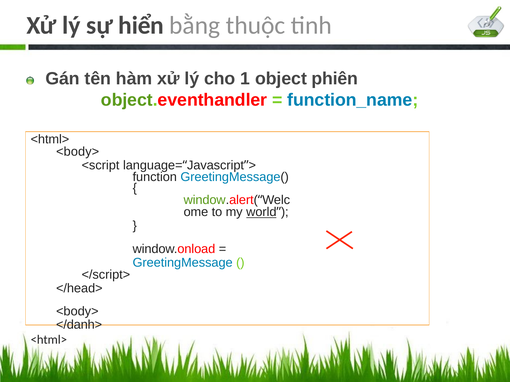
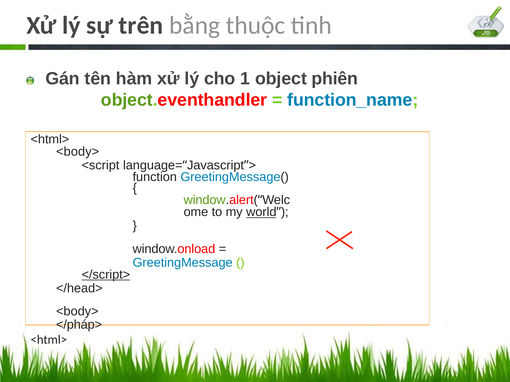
hiển: hiển -> trên
</script> underline: none -> present
</danh>: </danh> -> </pháp>
